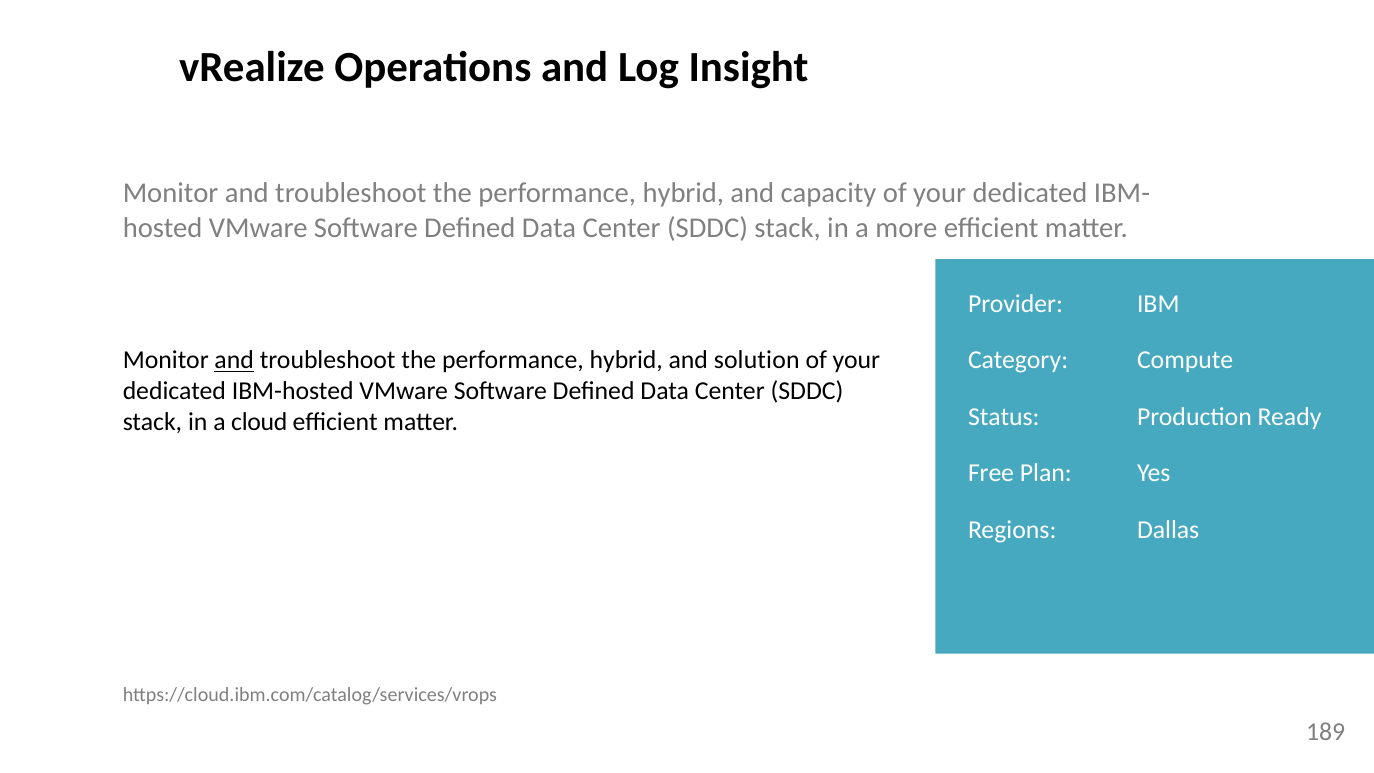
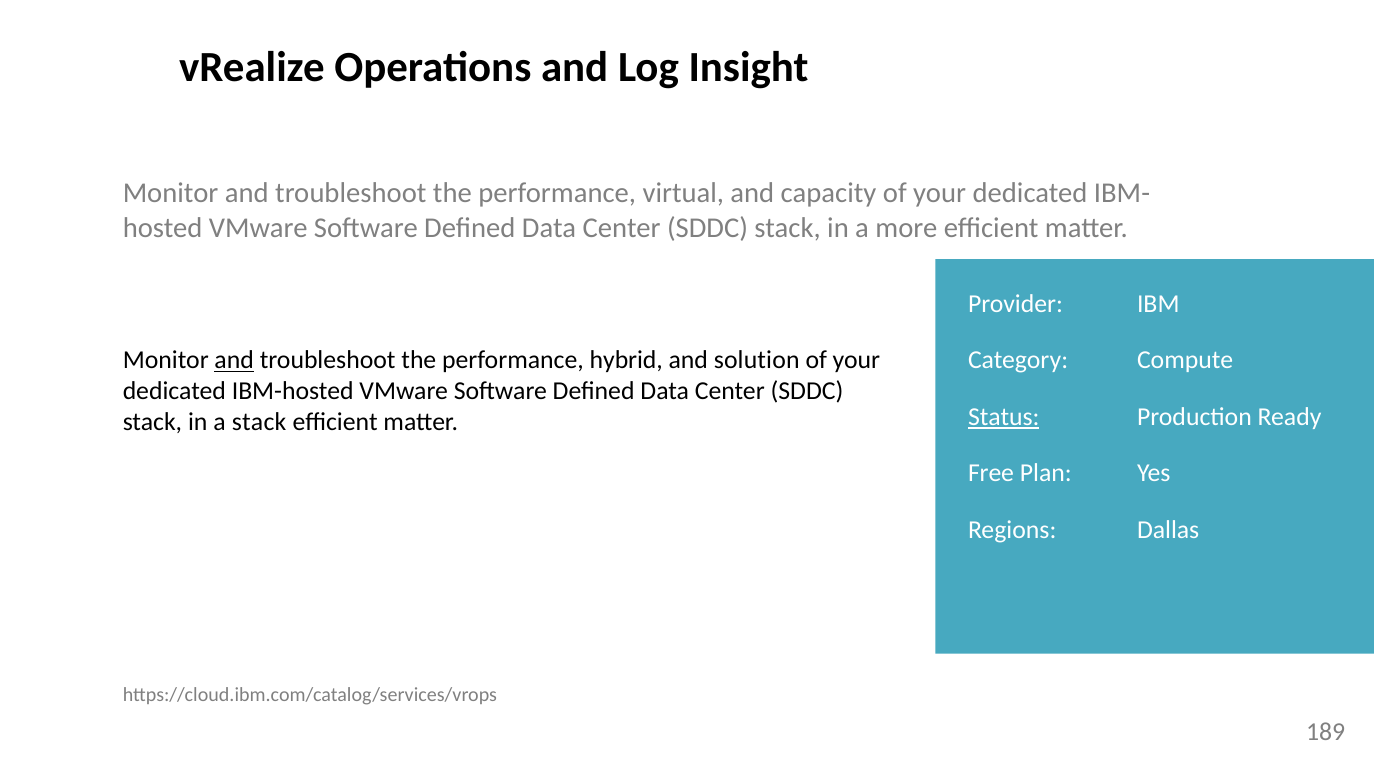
hybrid at (683, 193): hybrid -> virtual
Status underline: none -> present
a cloud: cloud -> stack
